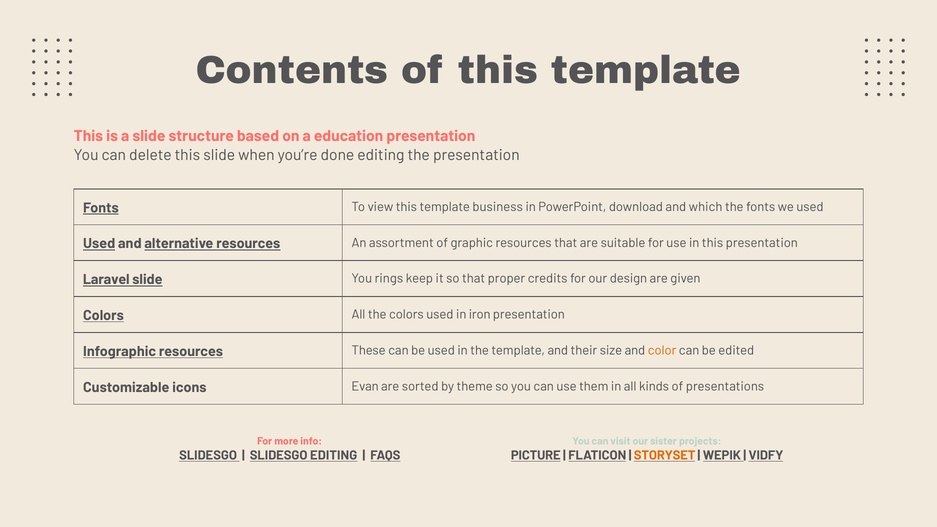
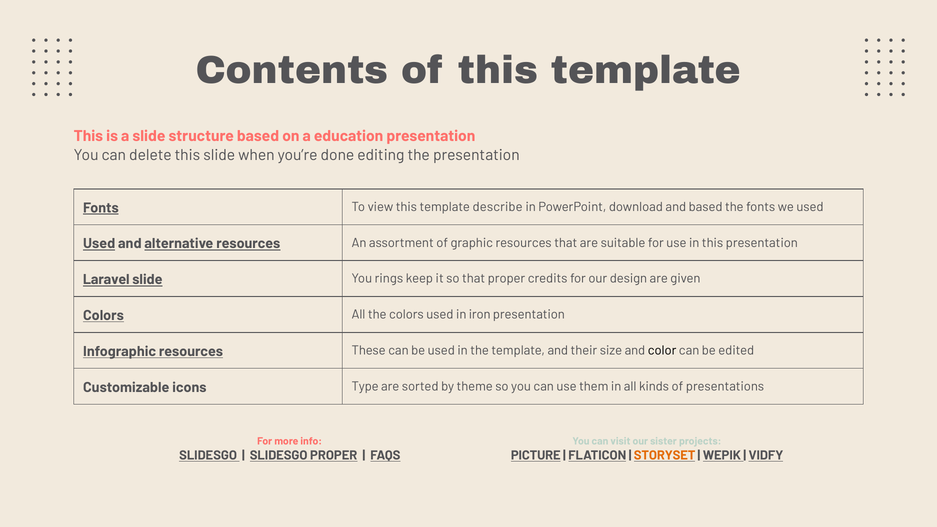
business: business -> describe
and which: which -> based
color colour: orange -> black
Evan: Evan -> Type
SLIDESGO EDITING: EDITING -> PROPER
